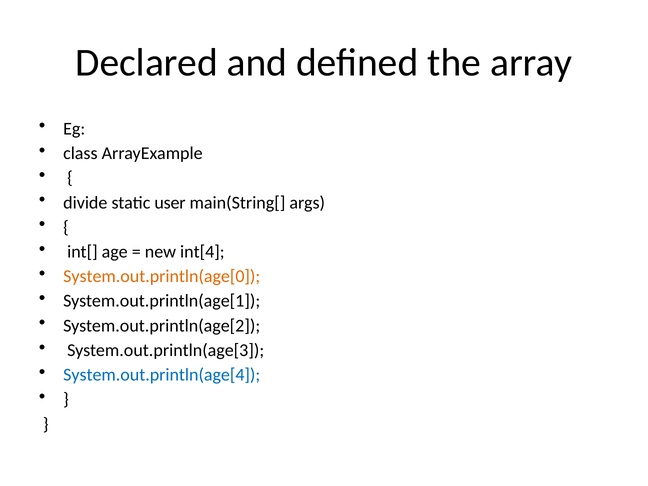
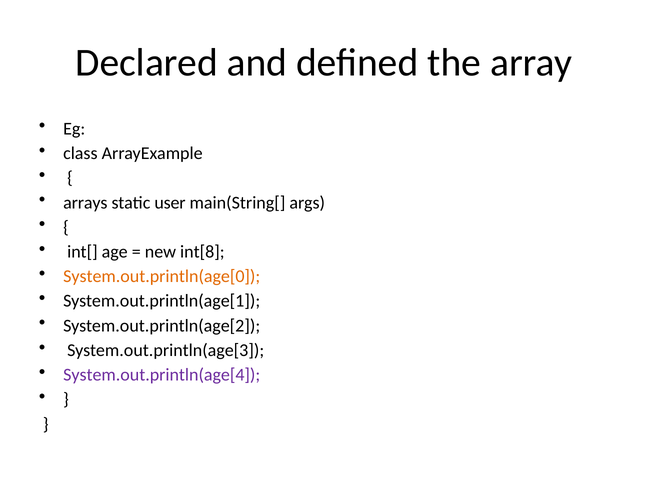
divide: divide -> arrays
int[4: int[4 -> int[8
System.out.println(age[4 colour: blue -> purple
